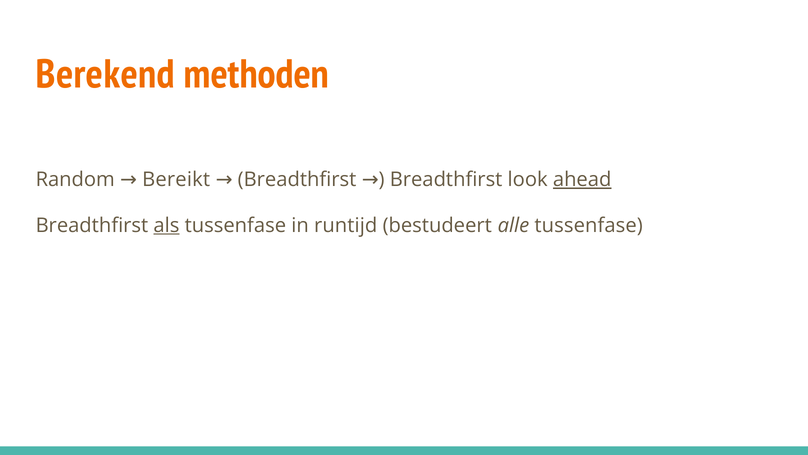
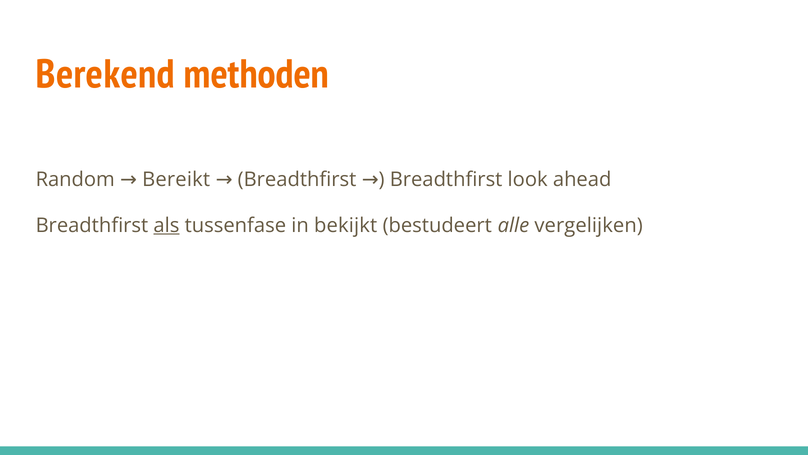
ahead underline: present -> none
runtijd: runtijd -> bekijkt
alle tussenfase: tussenfase -> vergelijken
